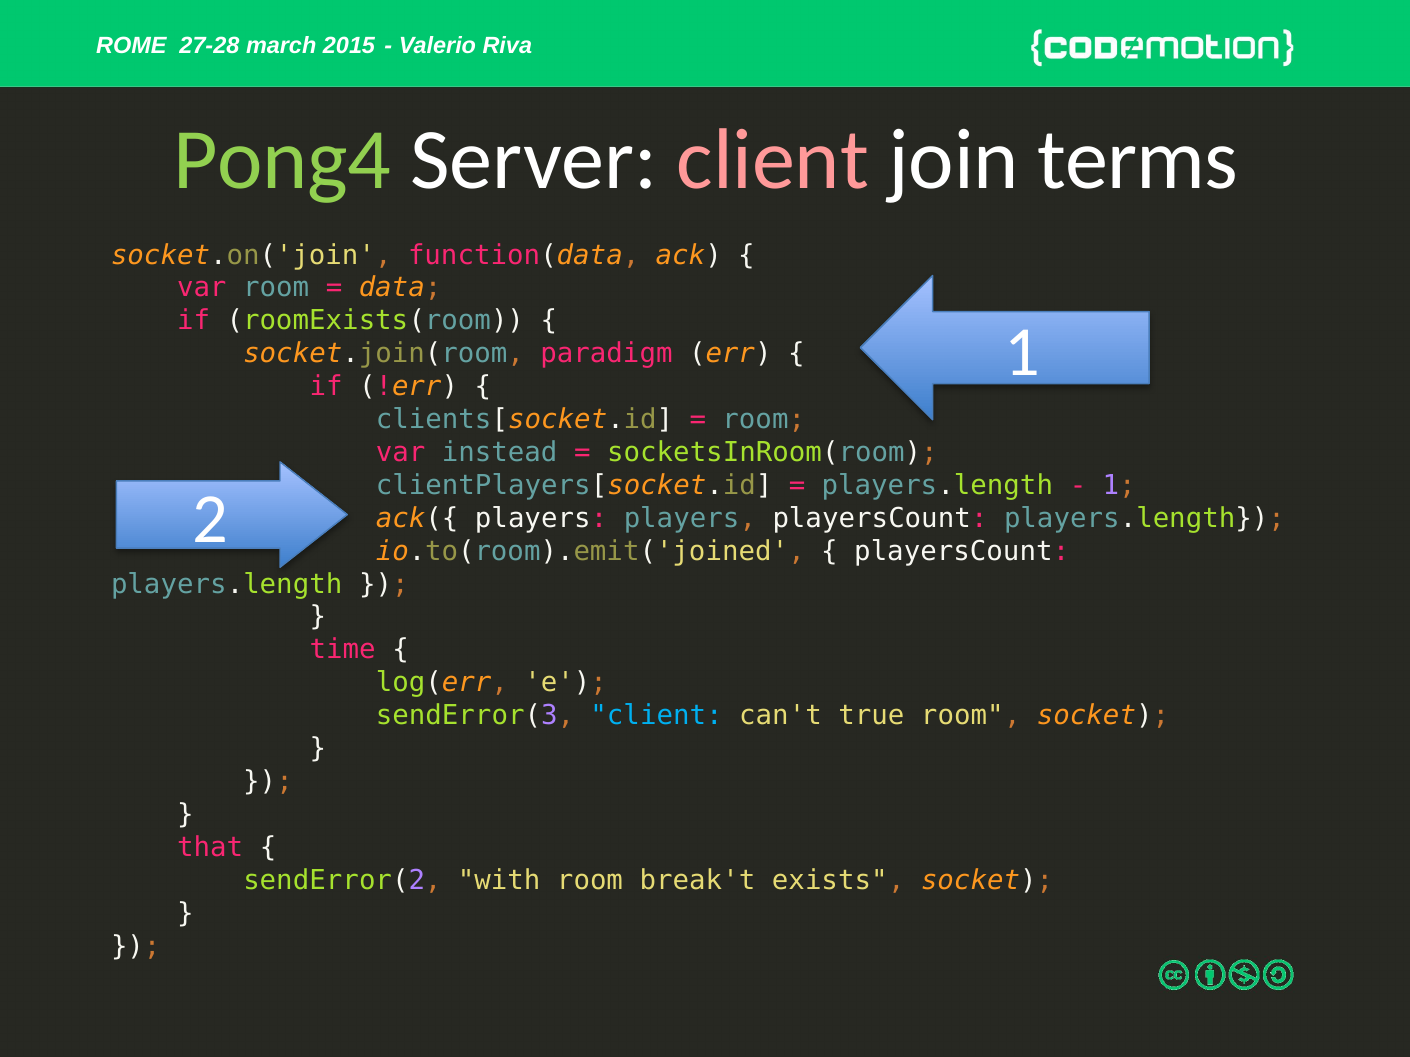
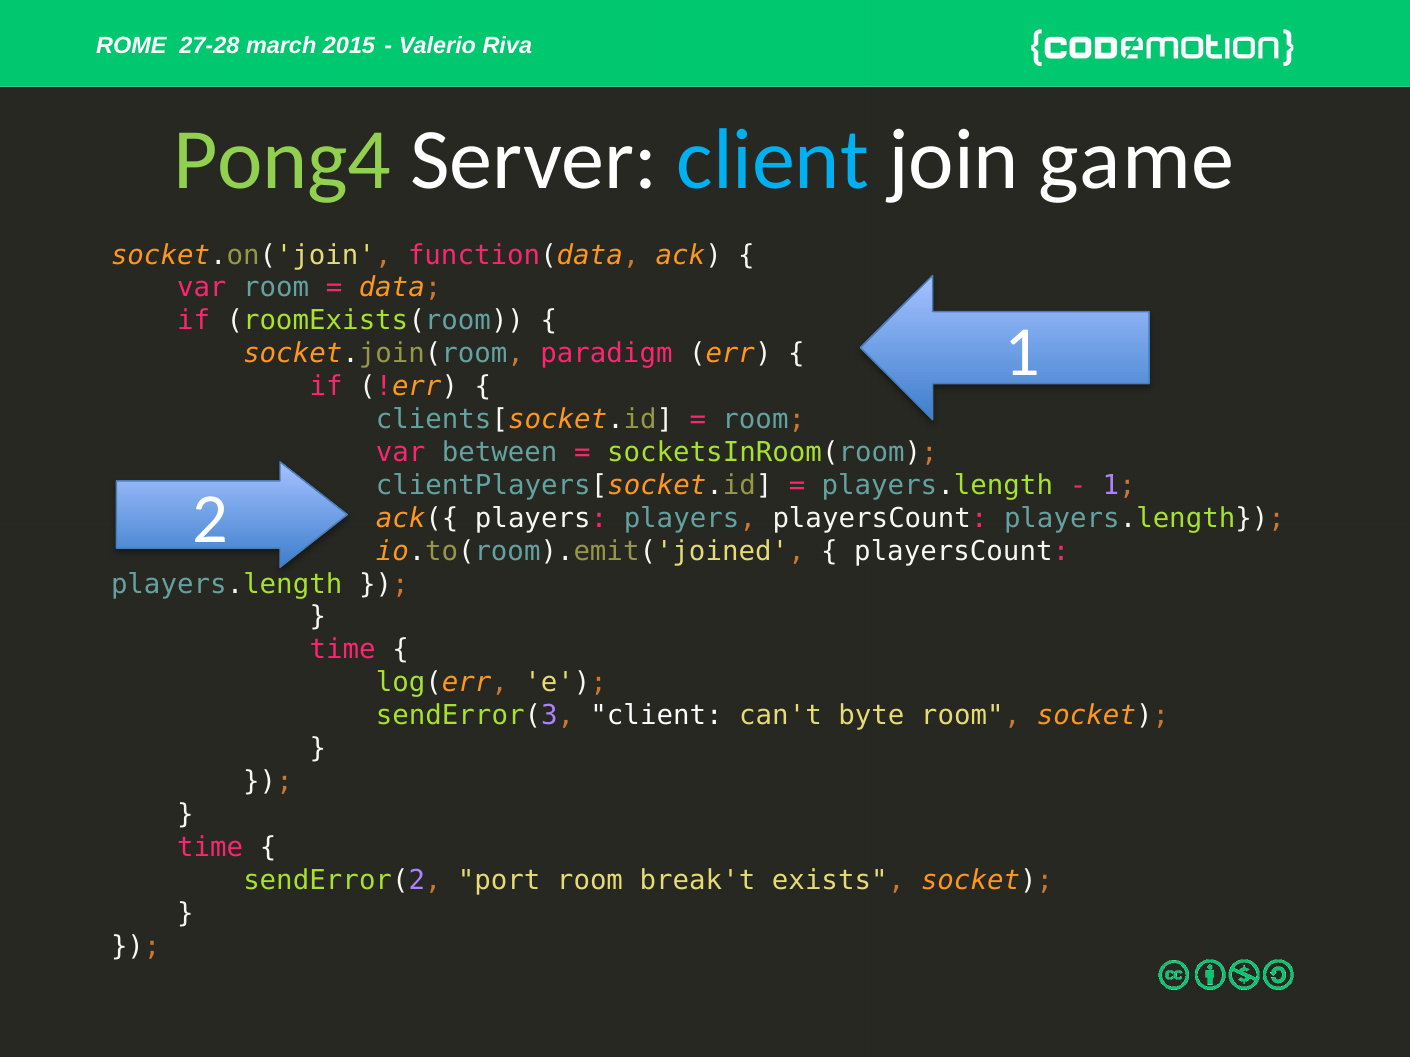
client at (773, 160) colour: pink -> light blue
terms: terms -> game
instead: instead -> between
client at (657, 716) colour: light blue -> white
true: true -> byte
that at (210, 848): that -> time
with: with -> port
